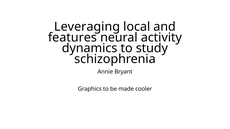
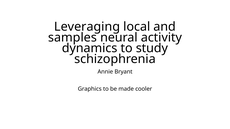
features: features -> samples
